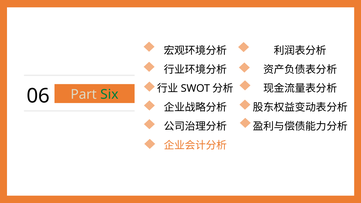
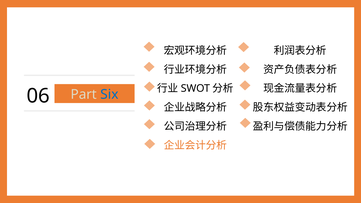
Six colour: green -> blue
